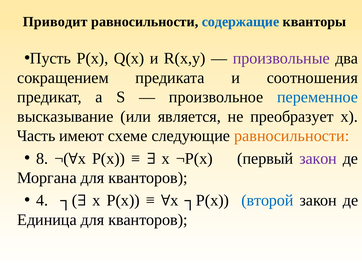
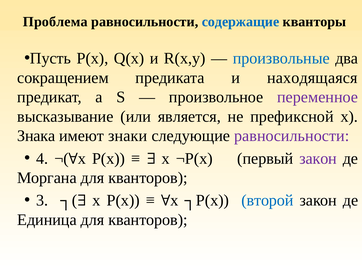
Приводит: Приводит -> Проблема
произвольные colour: purple -> blue
соотношения: соотношения -> находящаяся
переменное colour: blue -> purple
преобразует: преобразует -> префиксной
Часть: Часть -> Знака
схеме: схеме -> знаки
равносильности at (292, 136) colour: orange -> purple
8: 8 -> 4
4: 4 -> 3
